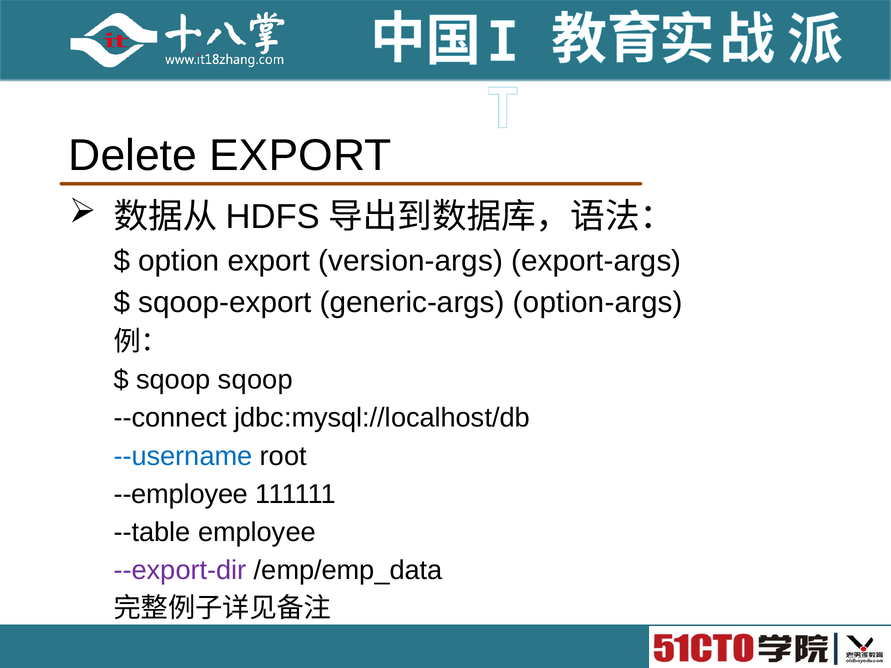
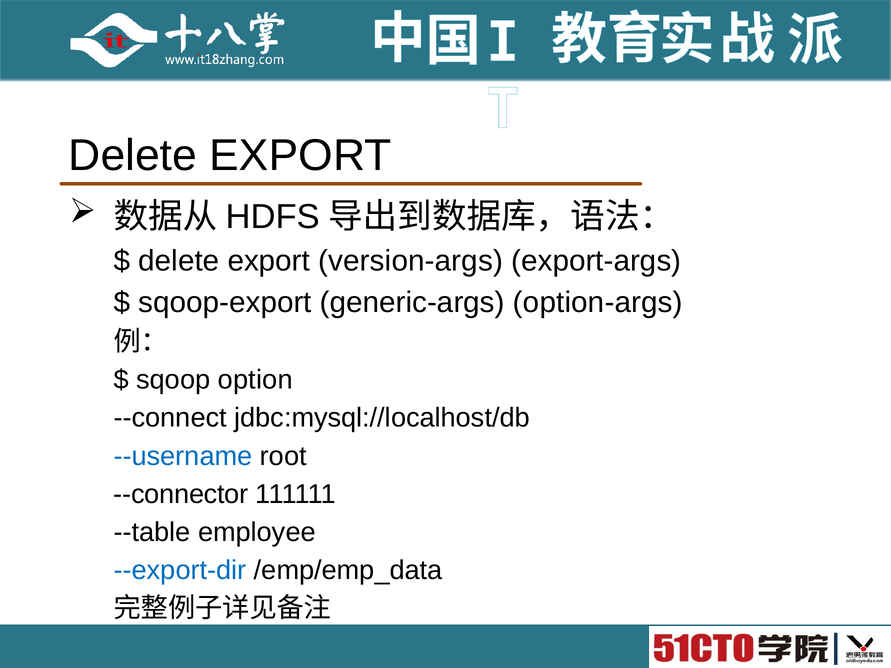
option at (179, 261): option -> delete
sqoop sqoop: sqoop -> option
--employee: --employee -> --connector
--export-dir colour: purple -> blue
